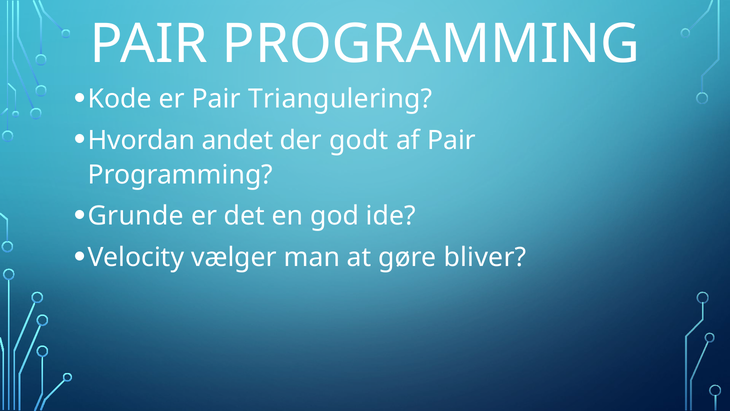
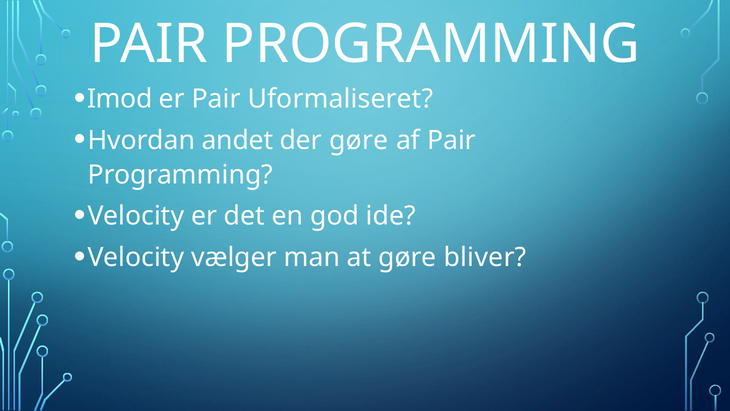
Kode: Kode -> Imod
Triangulering: Triangulering -> Uformaliseret
der godt: godt -> gøre
Grunde at (136, 216): Grunde -> Velocity
